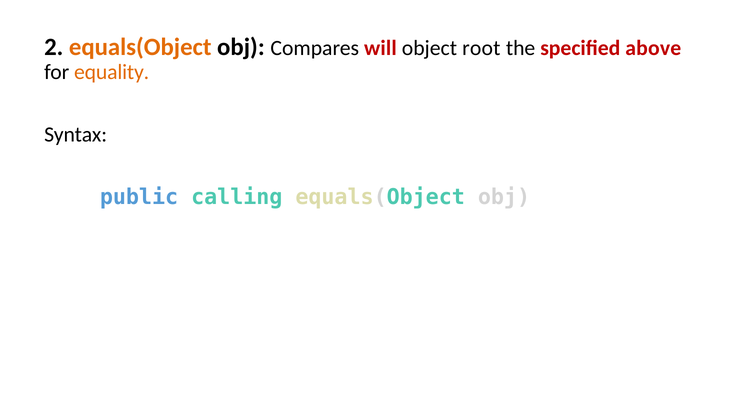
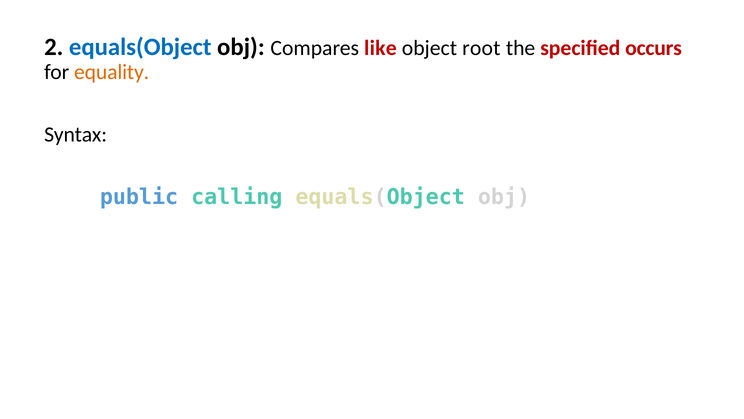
equals(Object at (140, 47) colour: orange -> blue
will: will -> like
above: above -> occurs
